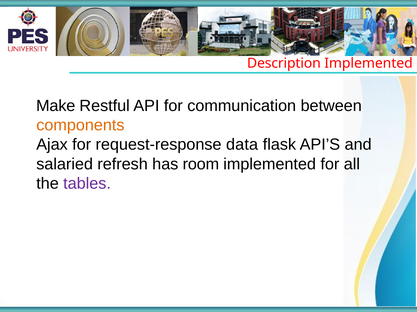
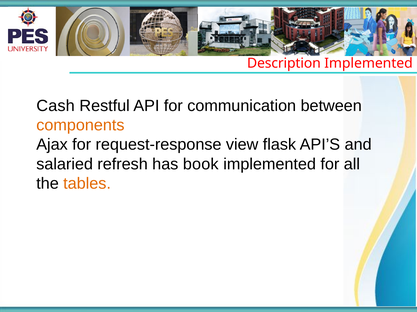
Make: Make -> Cash
data: data -> view
room: room -> book
tables colour: purple -> orange
